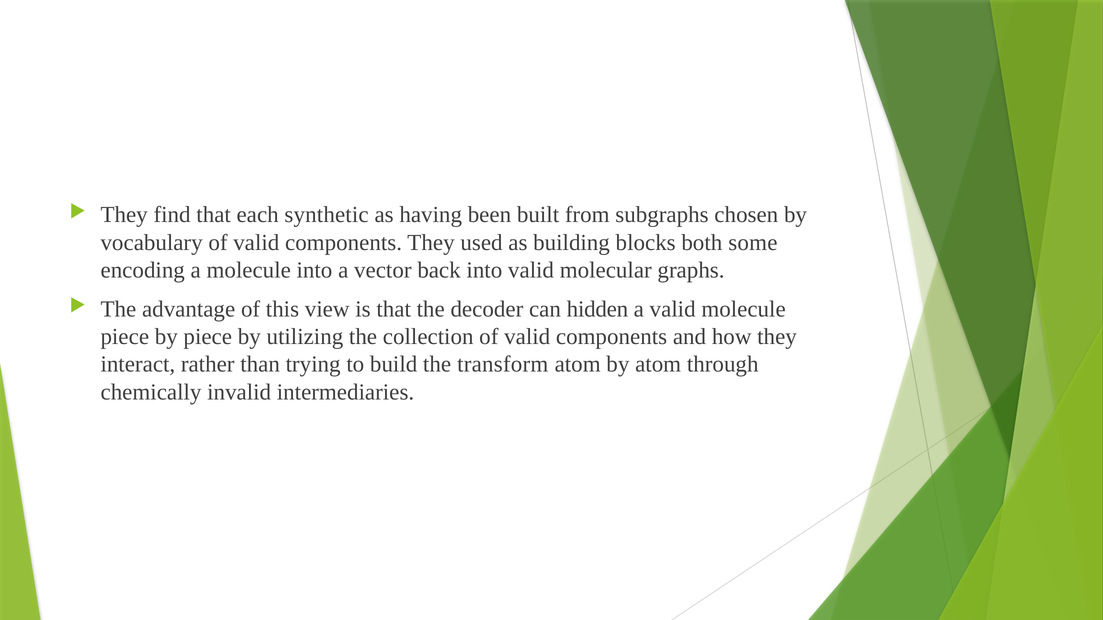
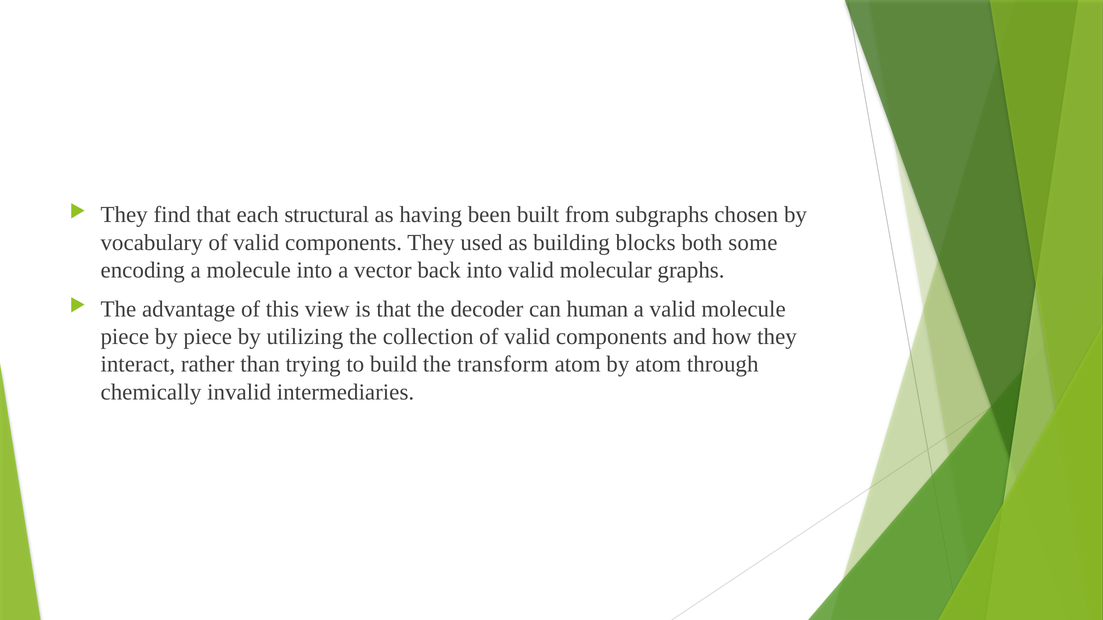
synthetic: synthetic -> structural
hidden: hidden -> human
